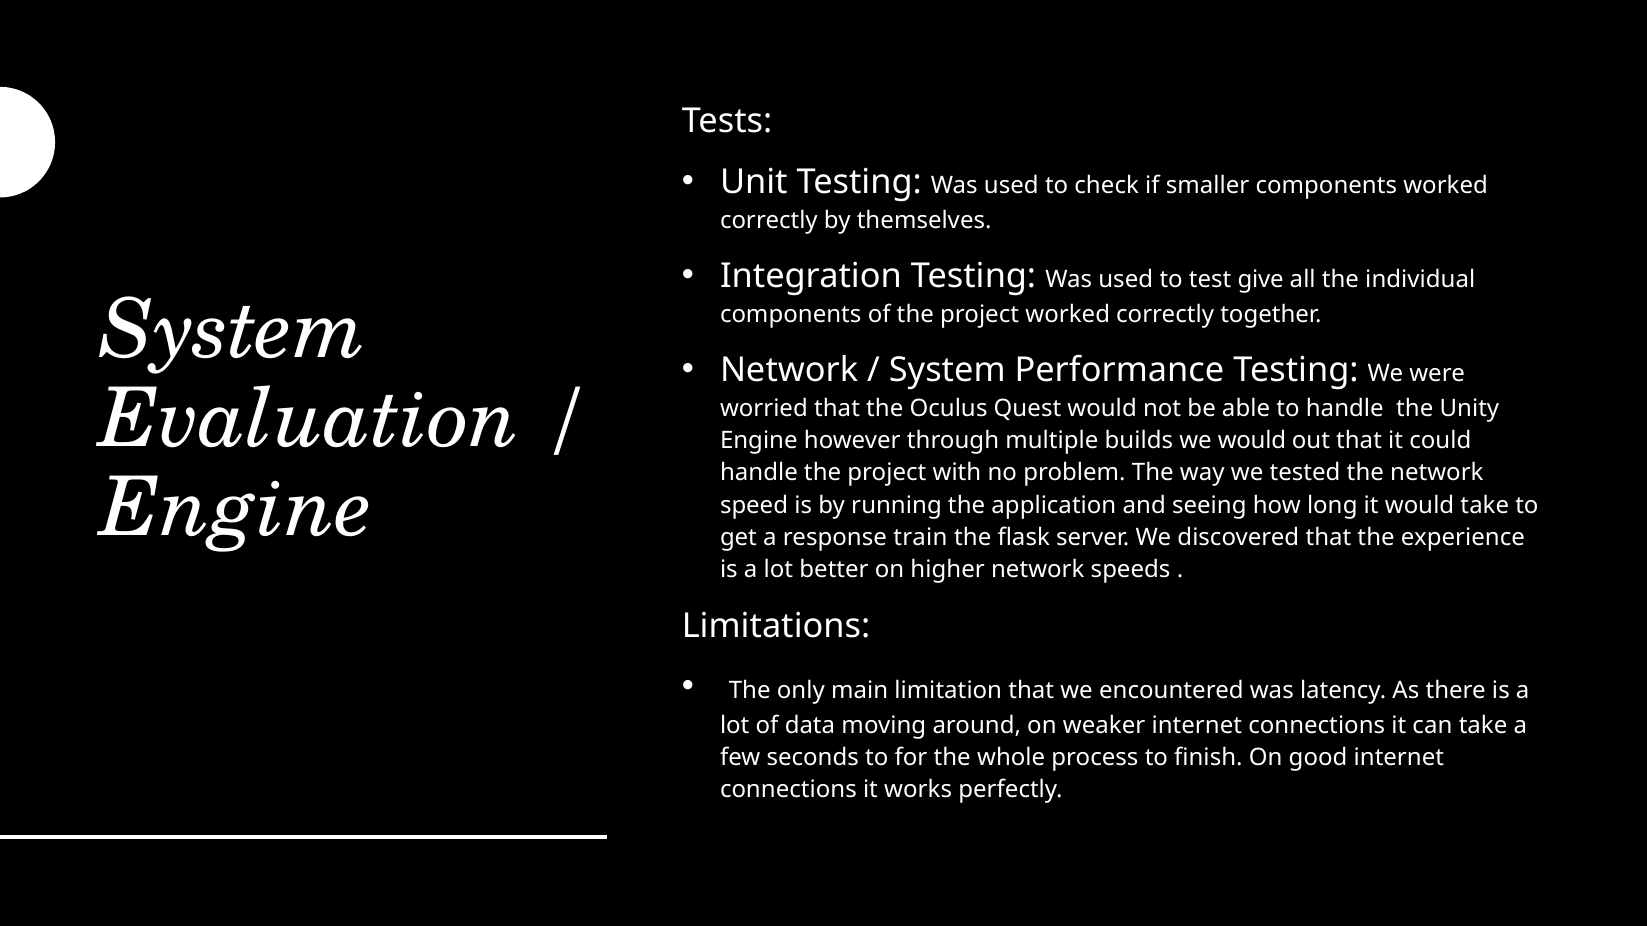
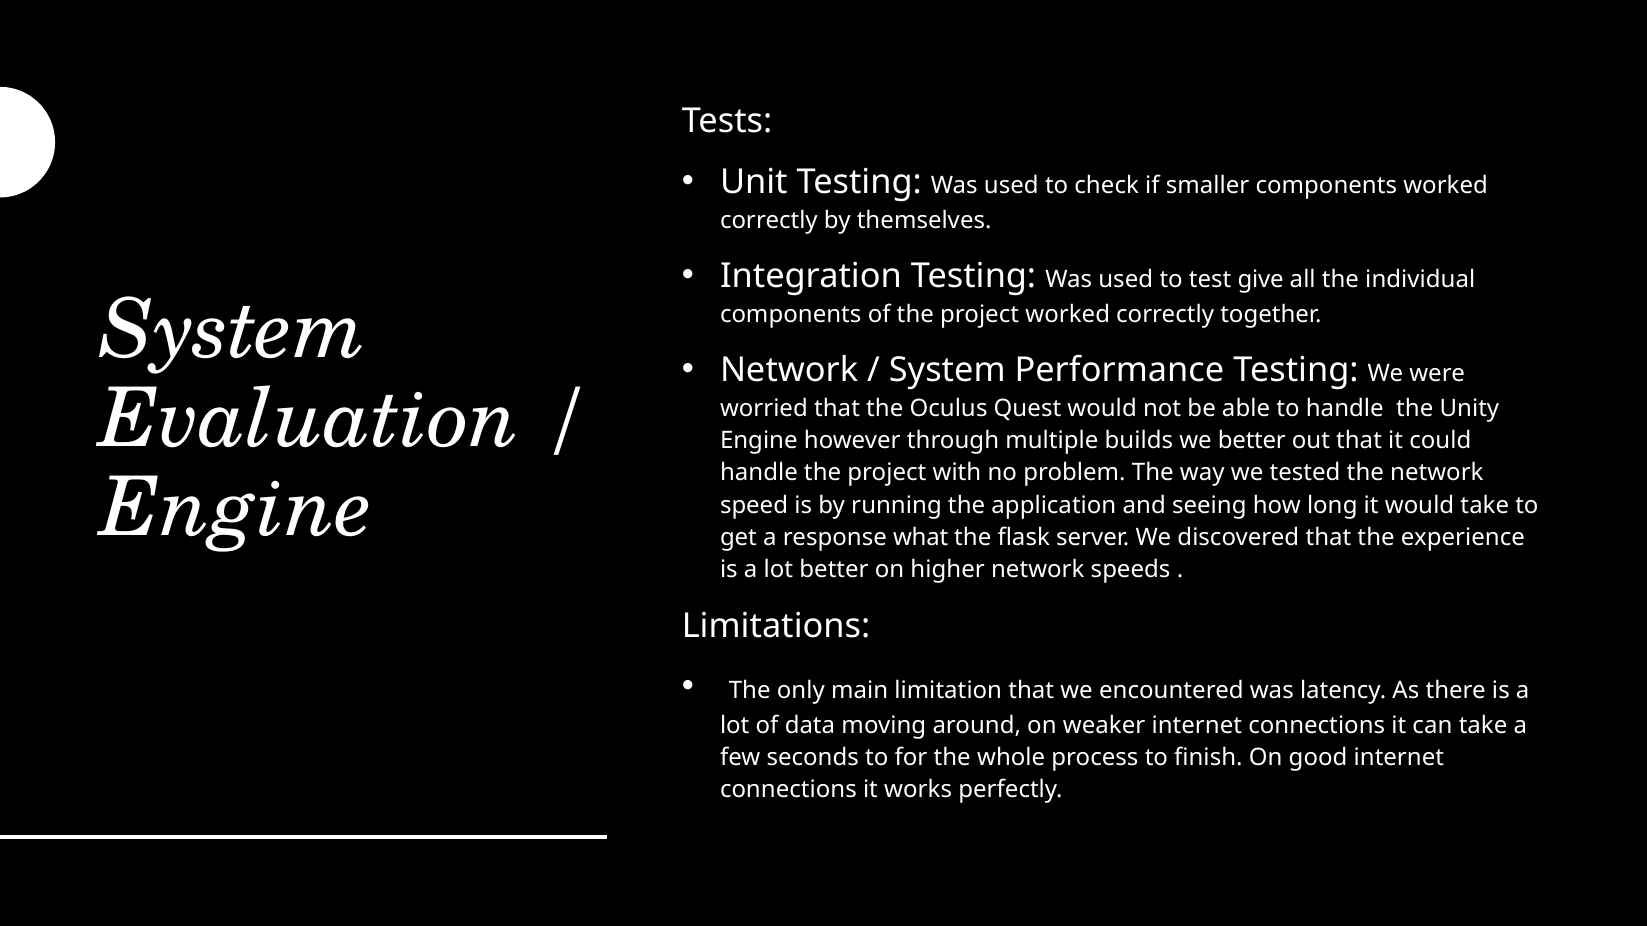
we would: would -> better
train: train -> what
